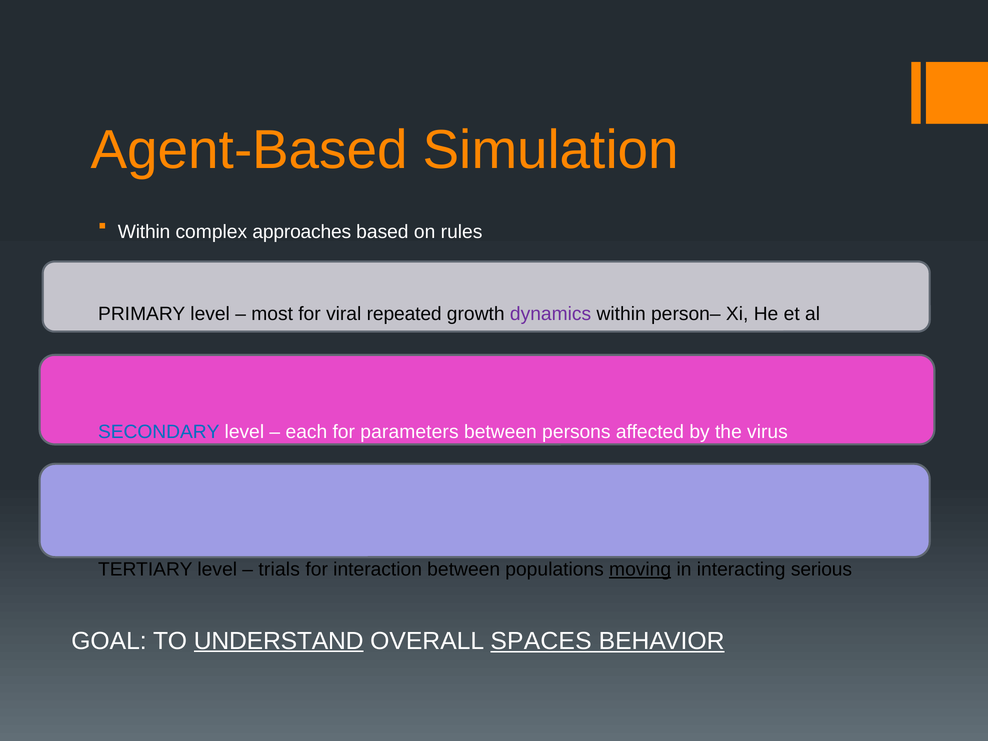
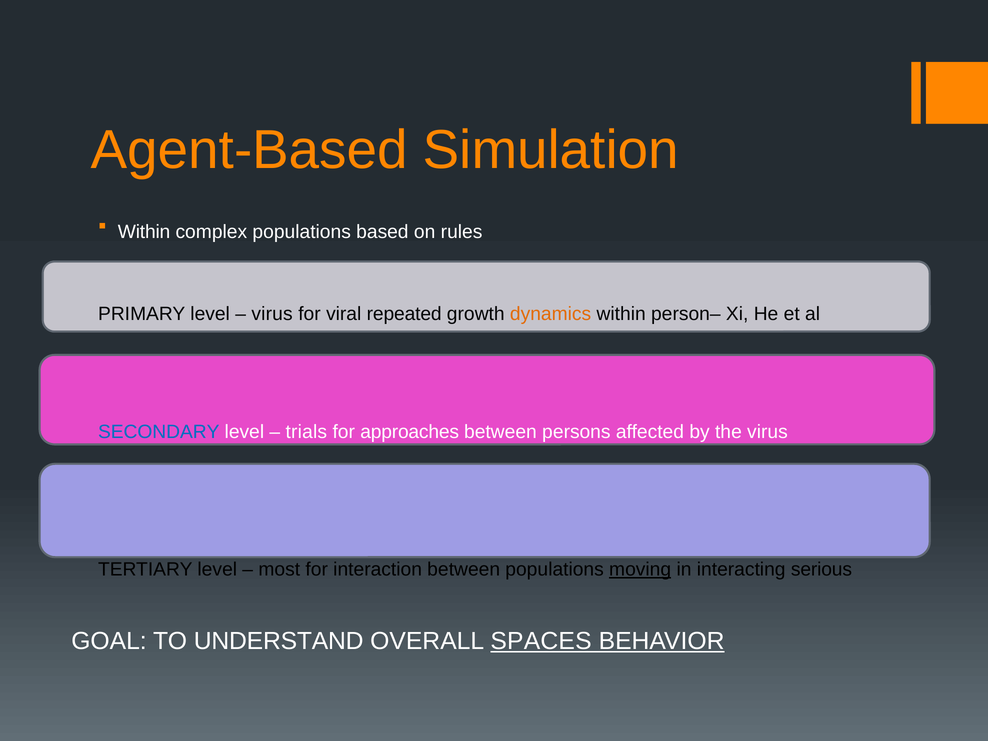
complex approaches: approaches -> populations
most at (272, 314): most -> virus
dynamics colour: purple -> orange
each: each -> trials
parameters: parameters -> approaches
trials: trials -> most
UNDERSTAND underline: present -> none
